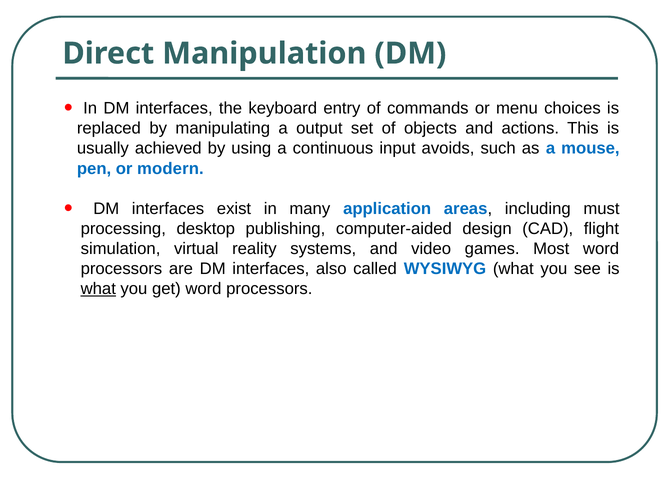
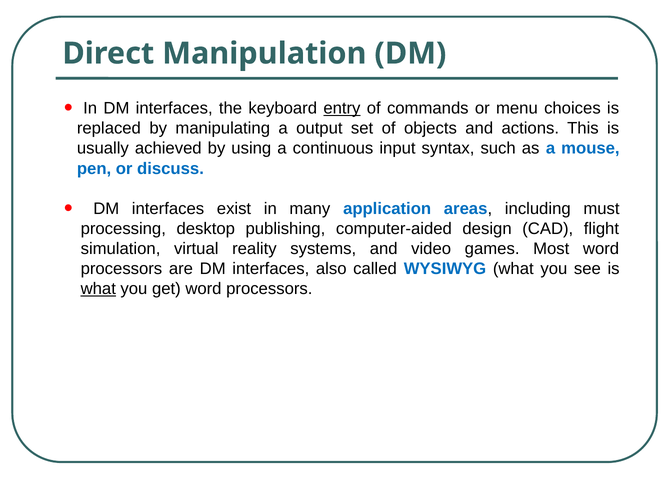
entry underline: none -> present
avoids: avoids -> syntax
modern: modern -> discuss
